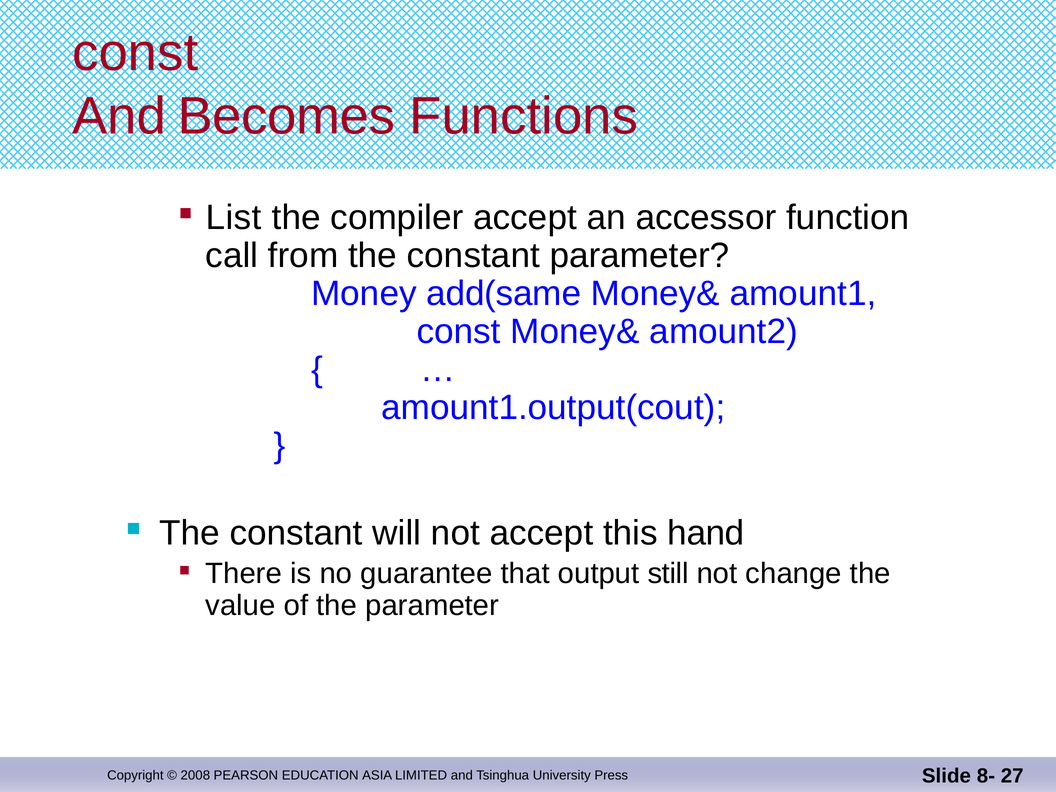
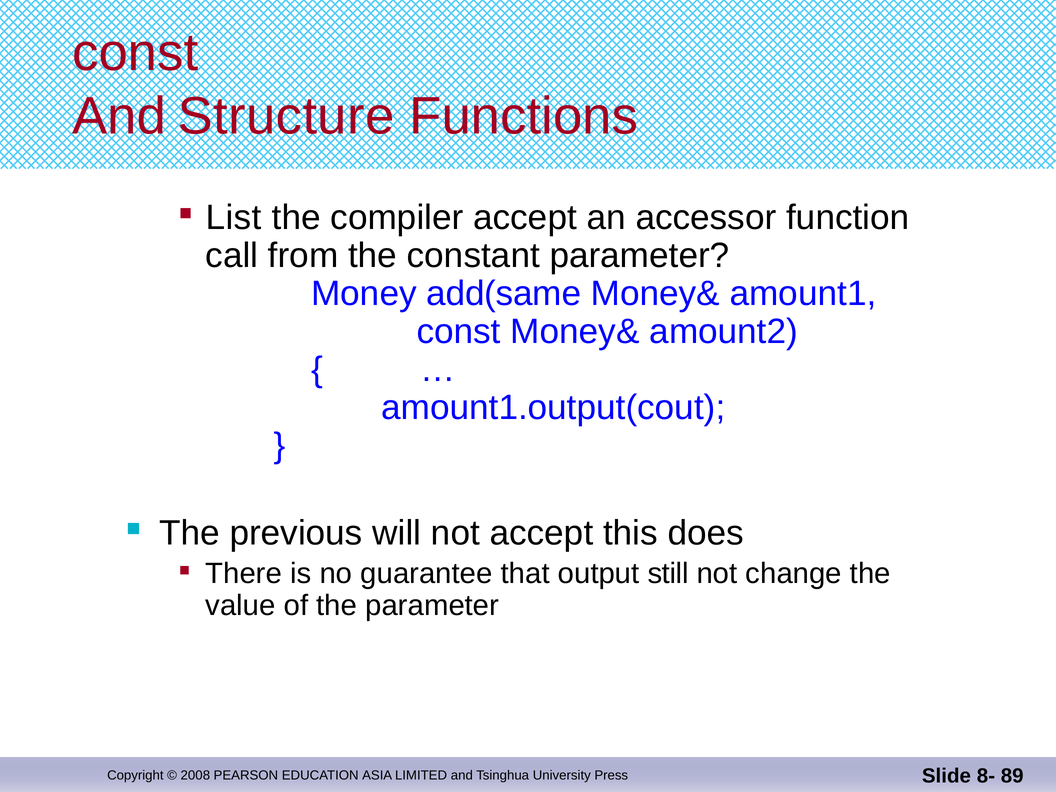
Becomes: Becomes -> Structure
constant at (296, 533): constant -> previous
hand: hand -> does
27: 27 -> 89
